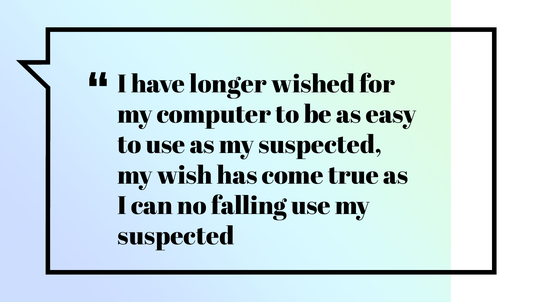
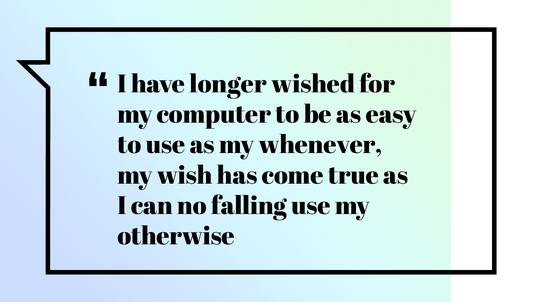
as my suspected: suspected -> whenever
suspected at (176, 236): suspected -> otherwise
